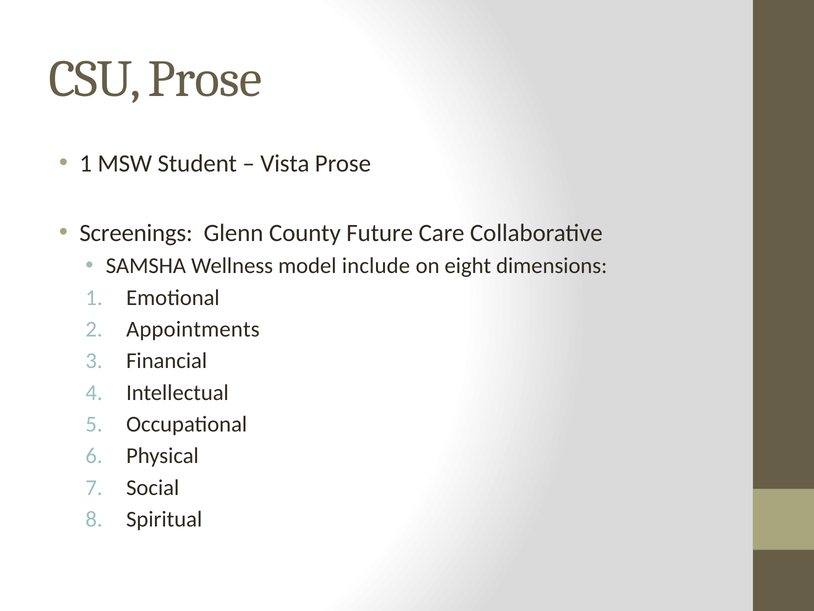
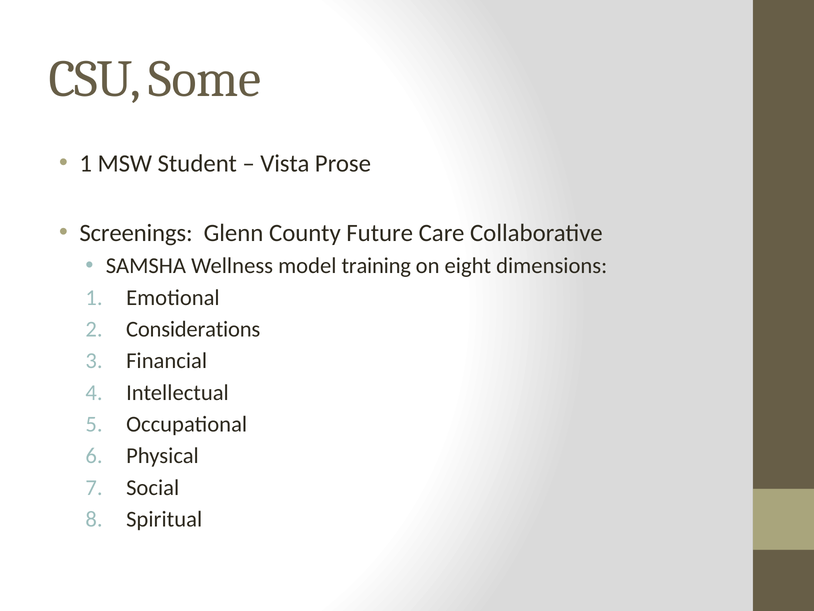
CSU Prose: Prose -> Some
include: include -> training
Appointments: Appointments -> Considerations
